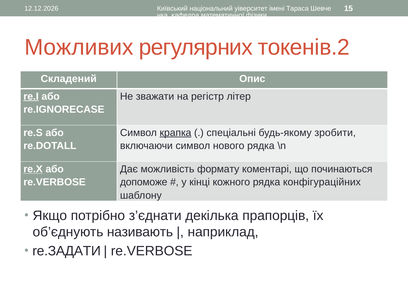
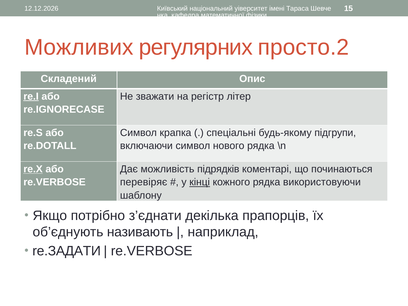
токенів.2: токенів.2 -> просто.2
крапка underline: present -> none
зробити: зробити -> підгрупи
формату: формату -> підрядків
допоможе: допоможе -> перевіряє
кінці underline: none -> present
конфігураційних: конфігураційних -> використовуючи
